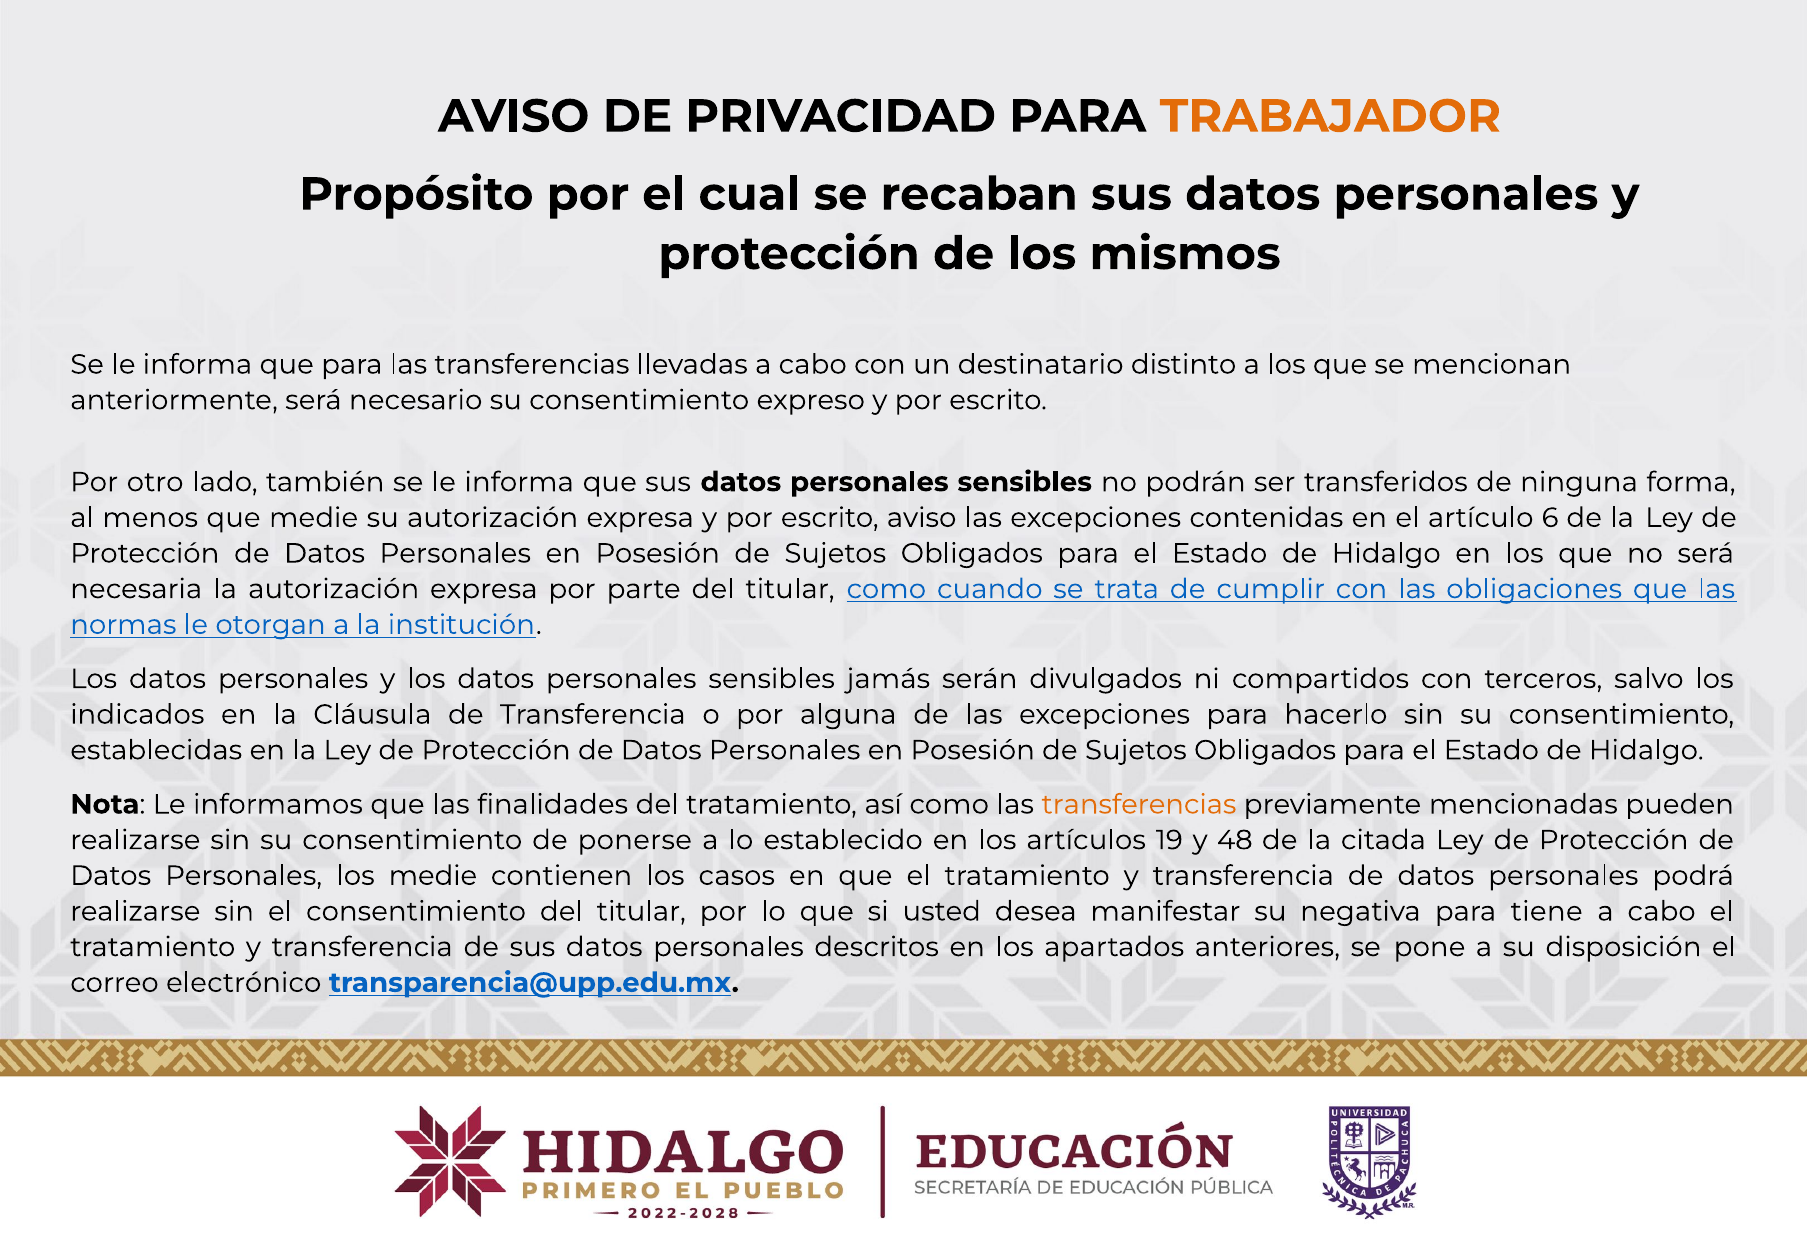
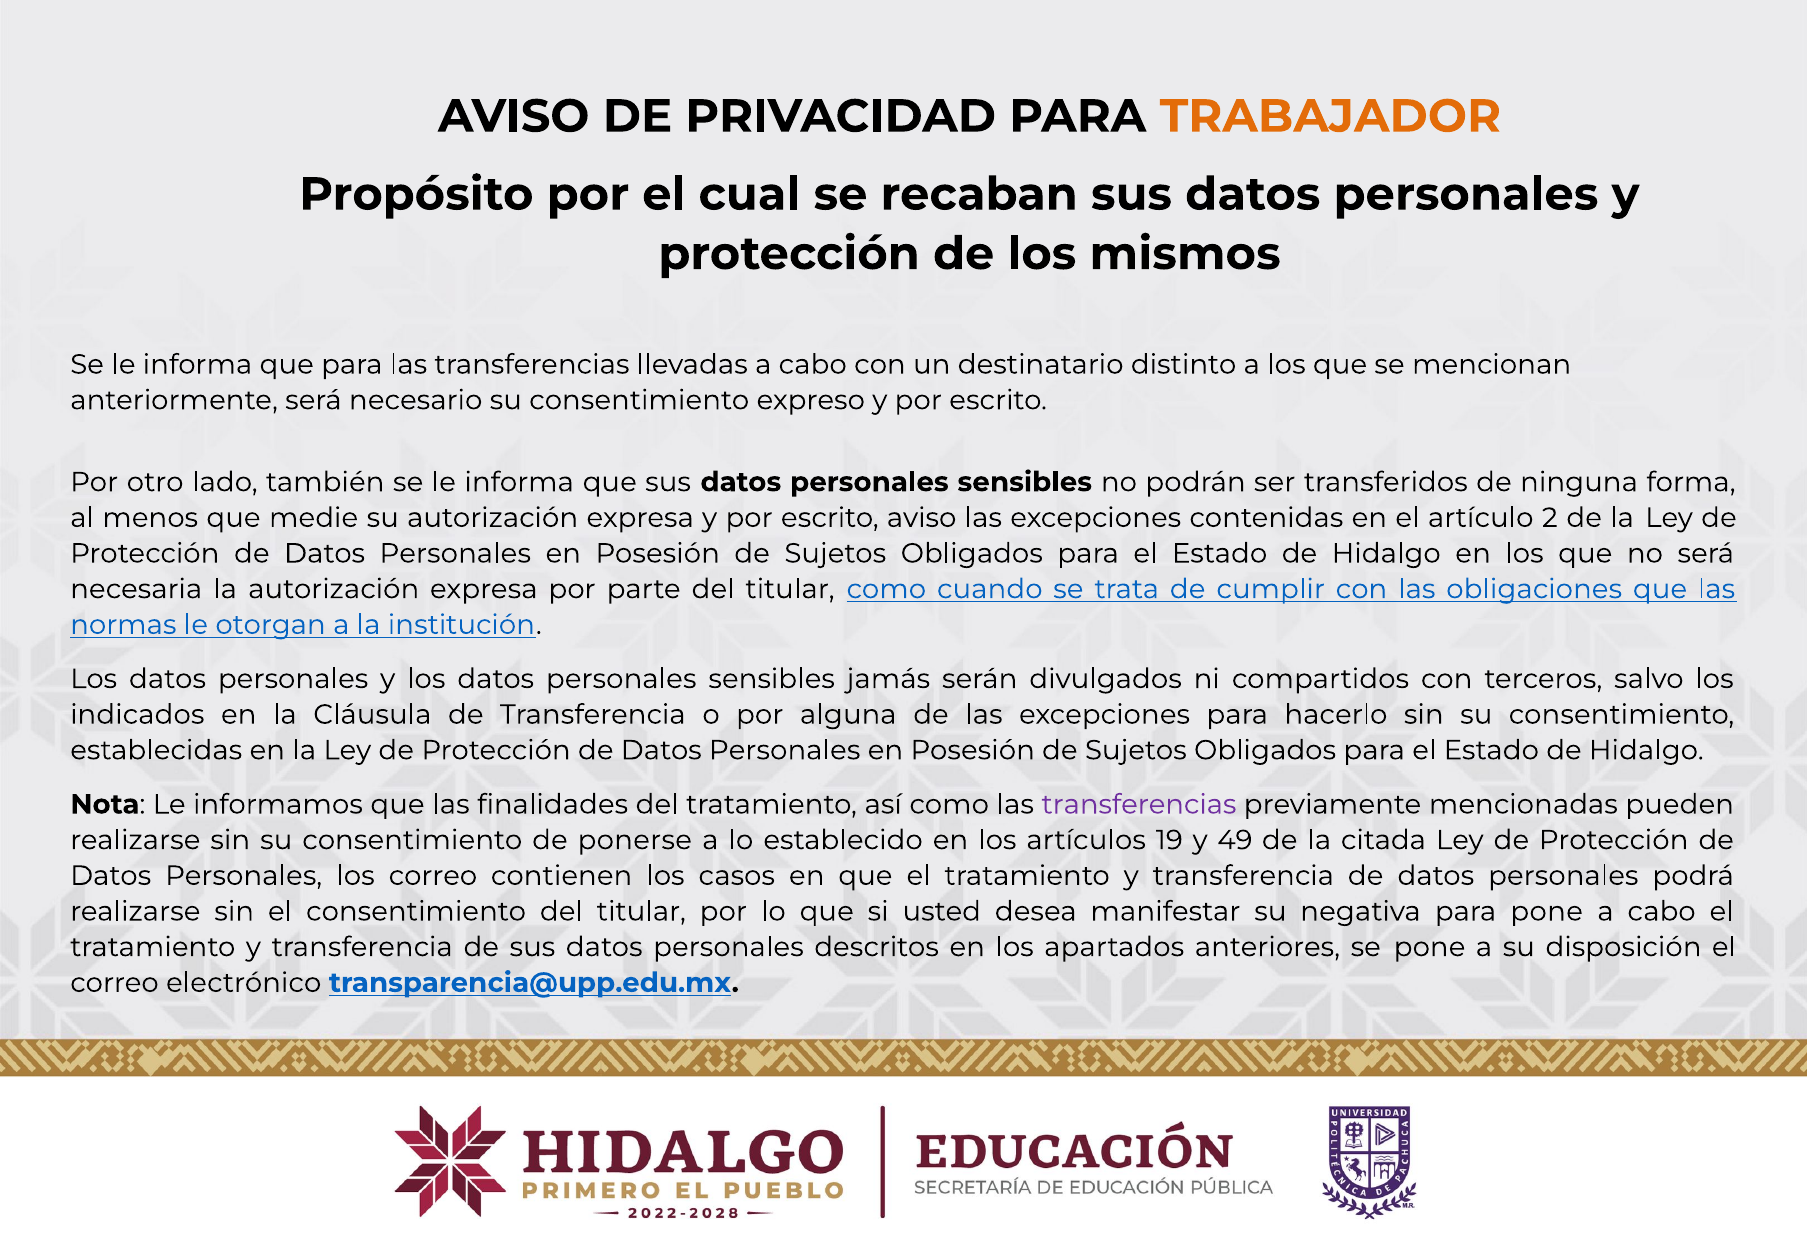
6: 6 -> 2
transferencias at (1139, 804) colour: orange -> purple
48: 48 -> 49
los medie: medie -> correo
para tiene: tiene -> pone
